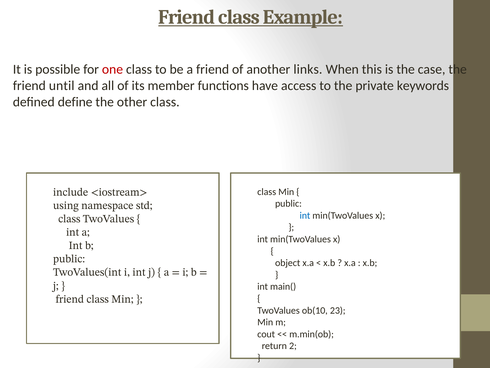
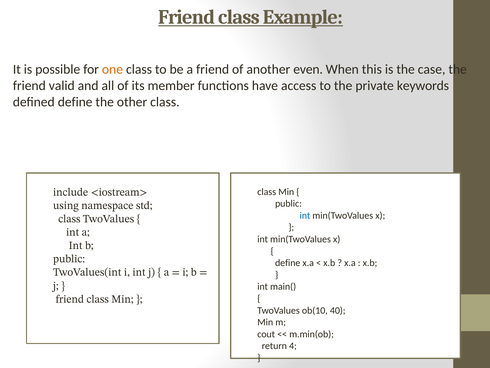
one colour: red -> orange
links: links -> even
until: until -> valid
object at (288, 263): object -> define
23: 23 -> 40
2: 2 -> 4
